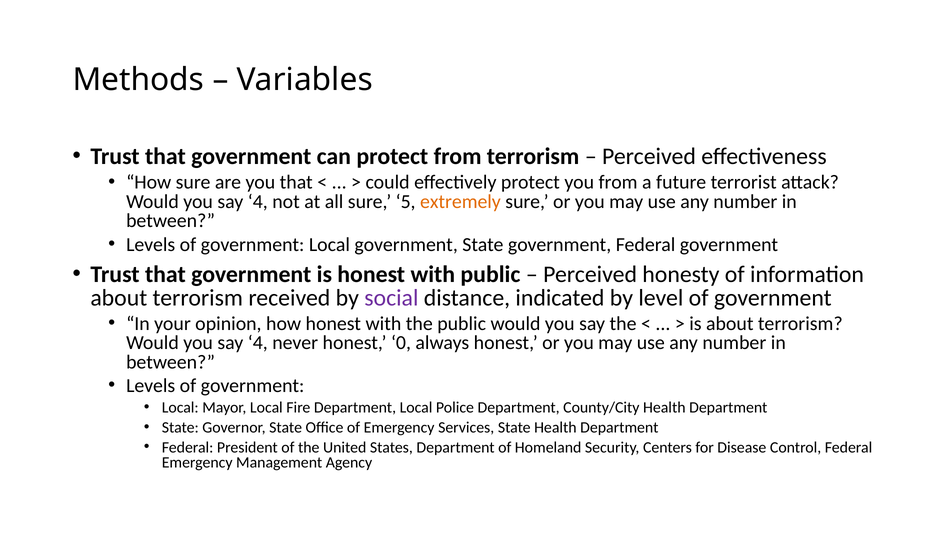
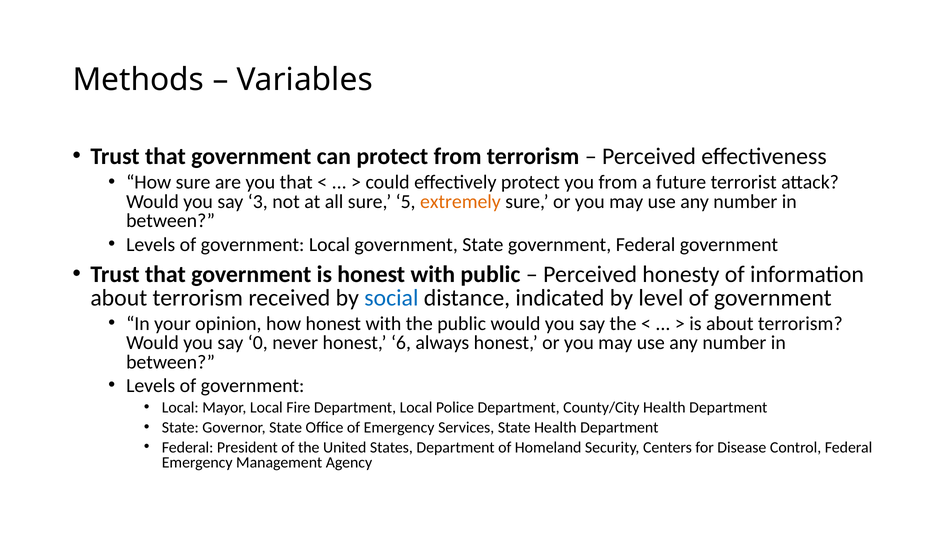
4 at (258, 202): 4 -> 3
social colour: purple -> blue
4 at (258, 343): 4 -> 0
0: 0 -> 6
